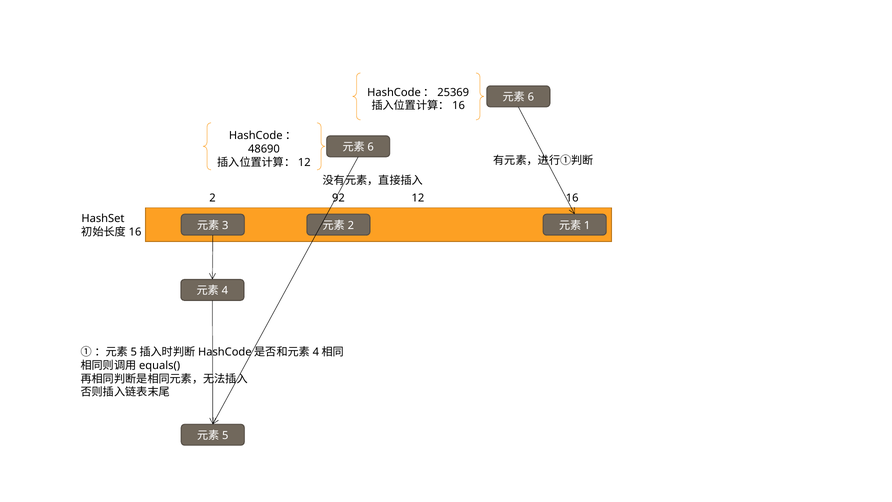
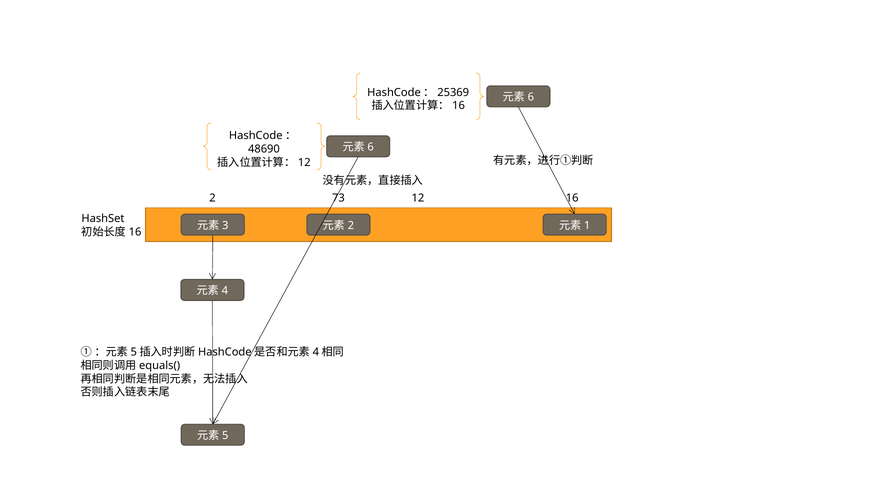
92: 92 -> 73
